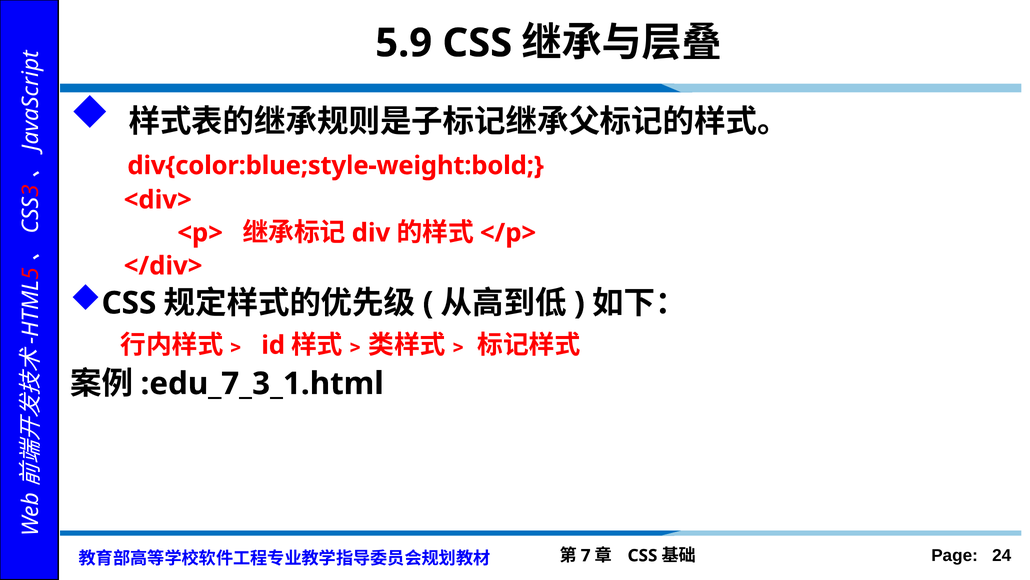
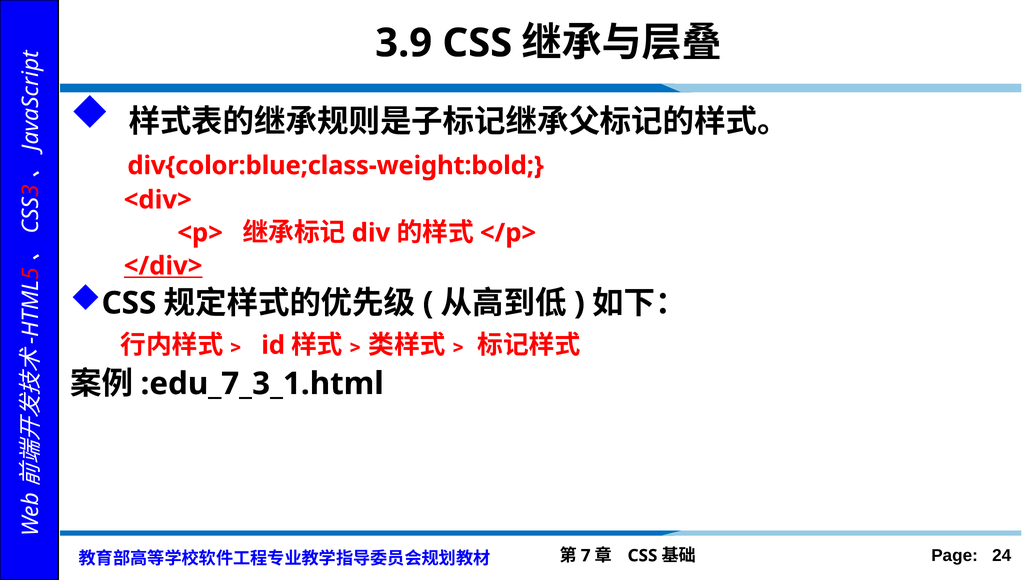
5.9: 5.9 -> 3.9
div{color:blue;style-weight:bold: div{color:blue;style-weight:bold -> div{color:blue;class-weight:bold
</div> underline: none -> present
